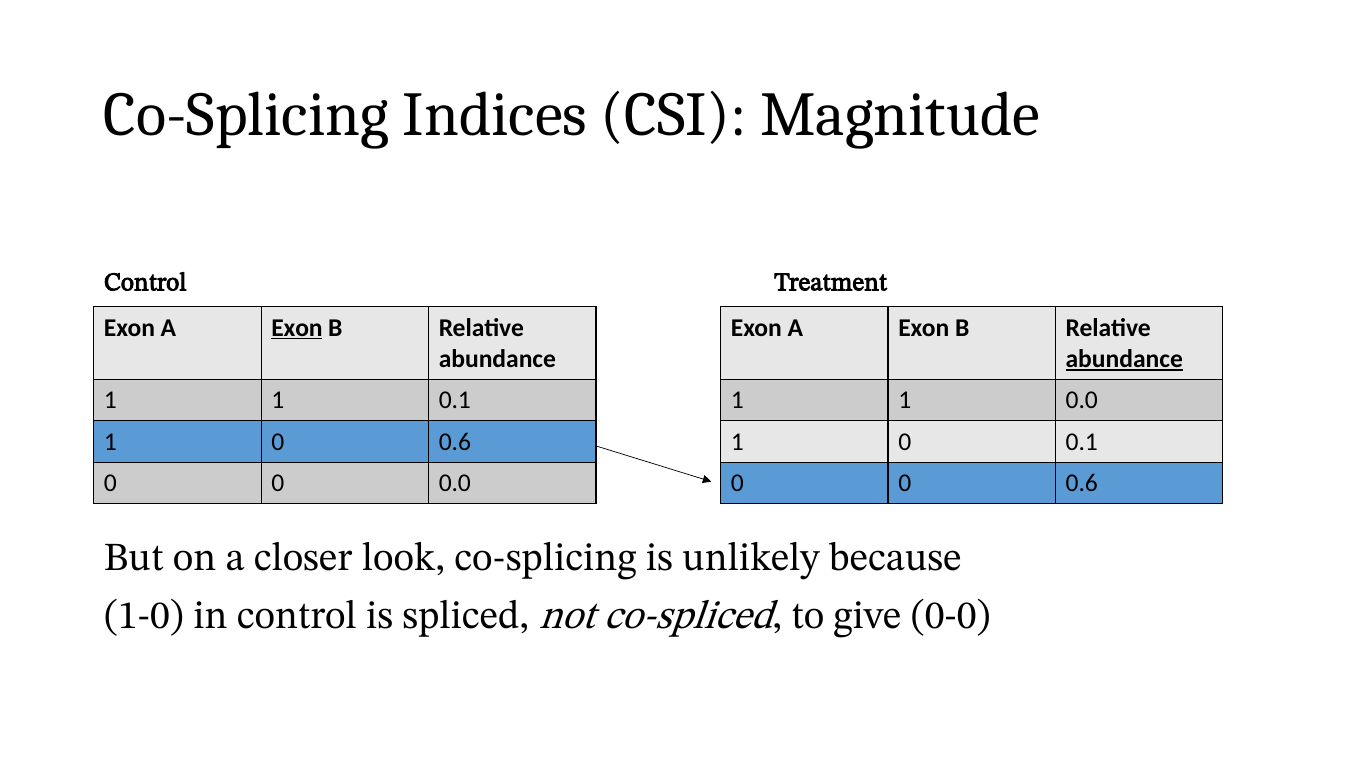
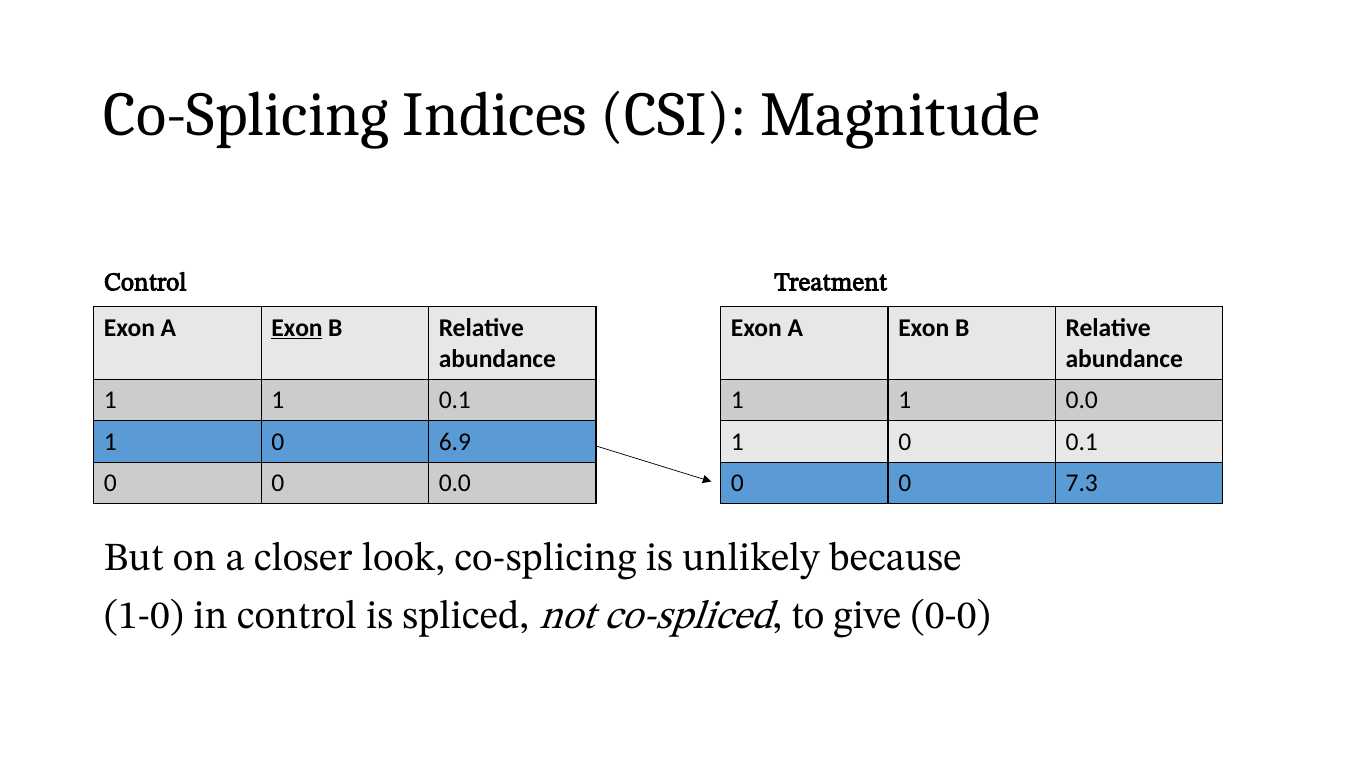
abundance at (1124, 359) underline: present -> none
1 0 0.6: 0.6 -> 6.9
0 0 0.6: 0.6 -> 7.3
